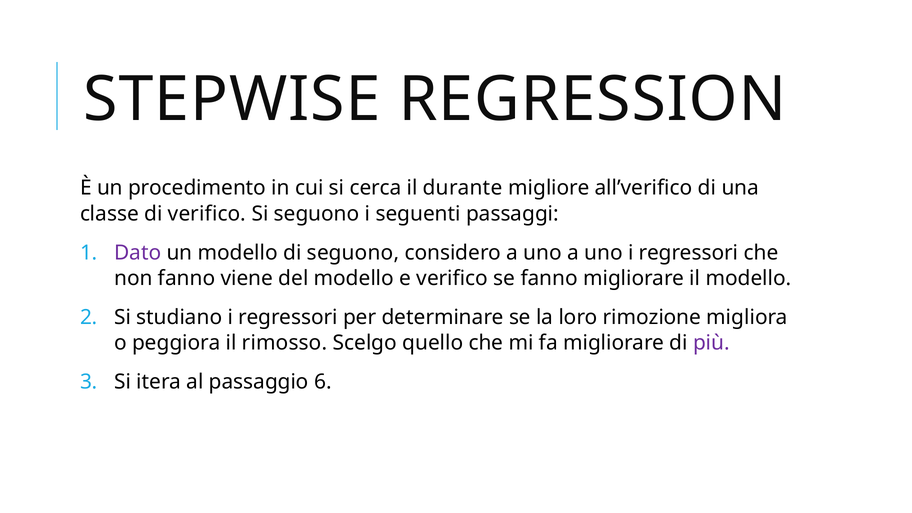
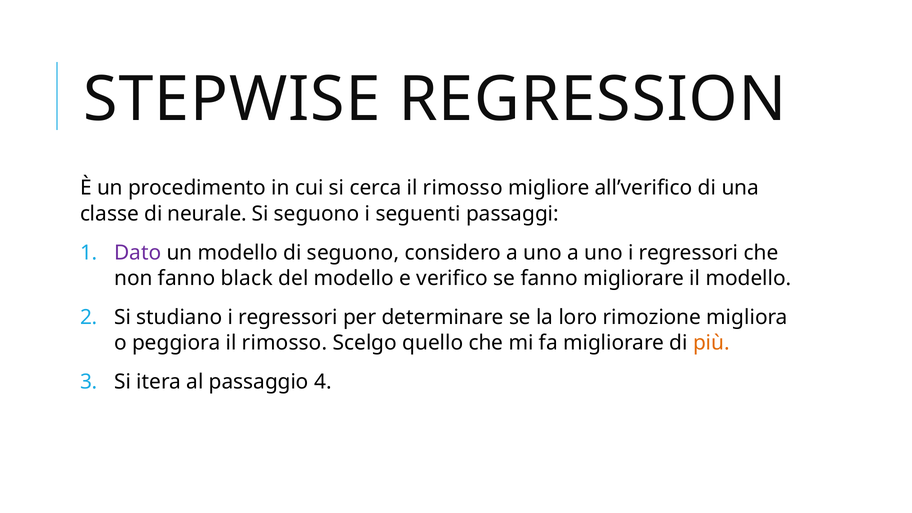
cerca il durante: durante -> rimosso
di verifico: verifico -> neurale
viene: viene -> black
più colour: purple -> orange
6: 6 -> 4
